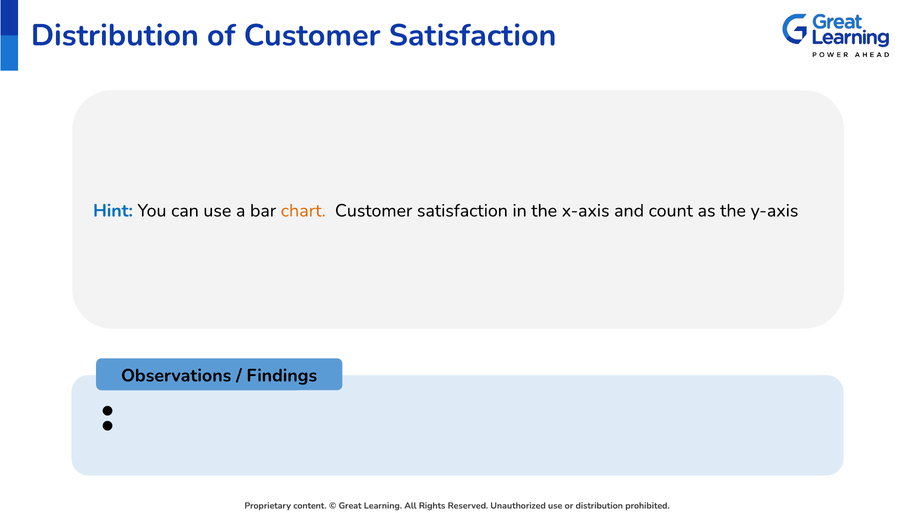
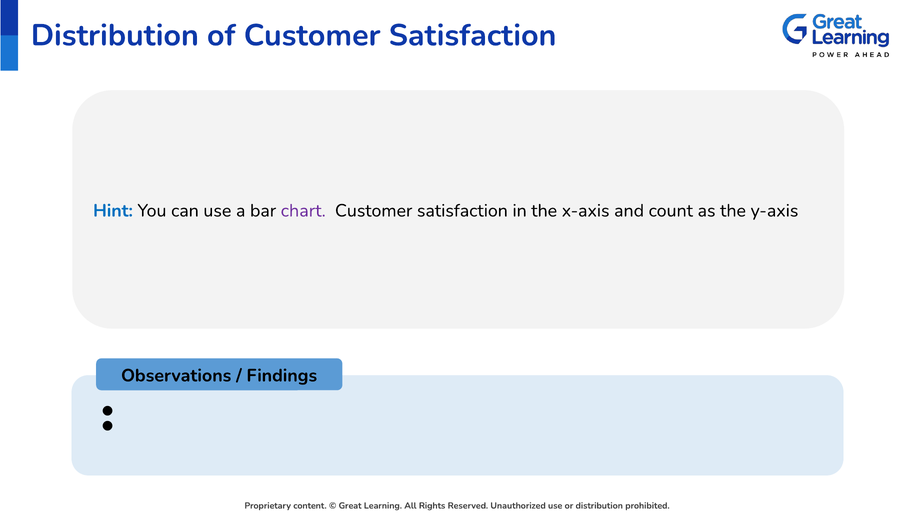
chart colour: orange -> purple
